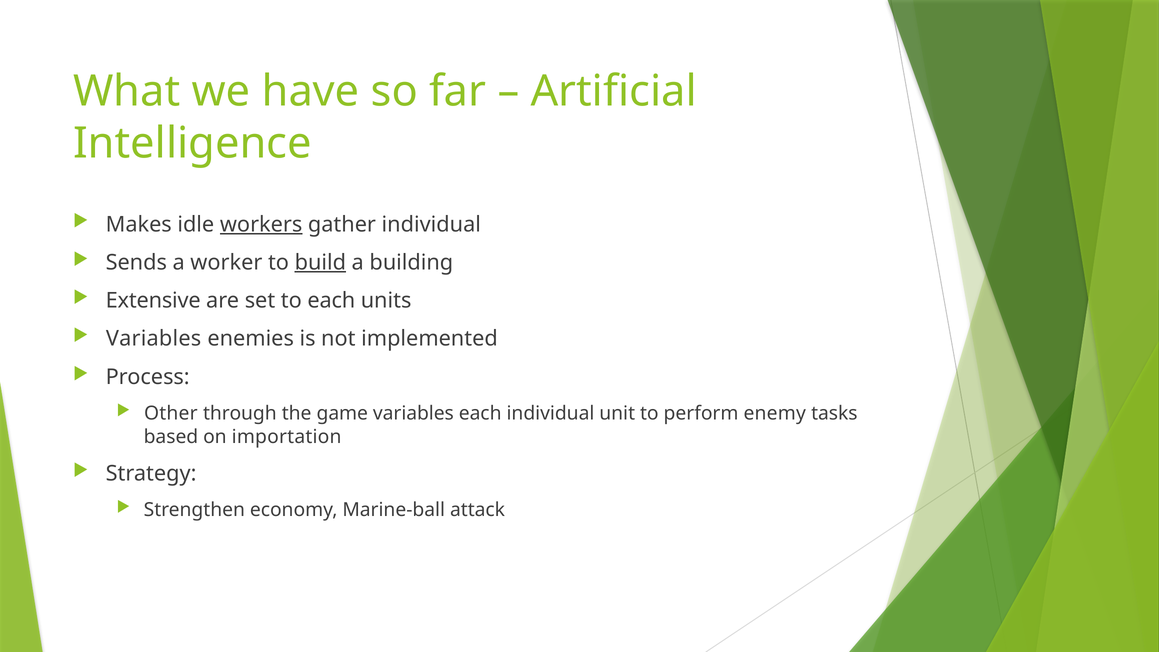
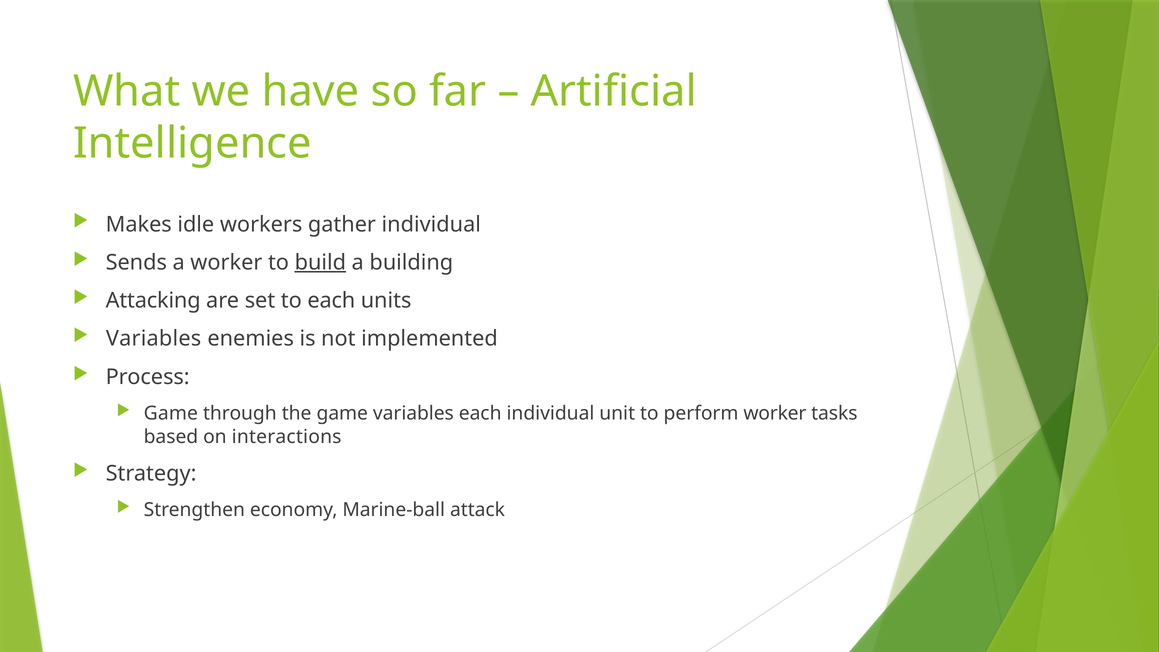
workers underline: present -> none
Extensive: Extensive -> Attacking
Other at (171, 413): Other -> Game
perform enemy: enemy -> worker
importation: importation -> interactions
